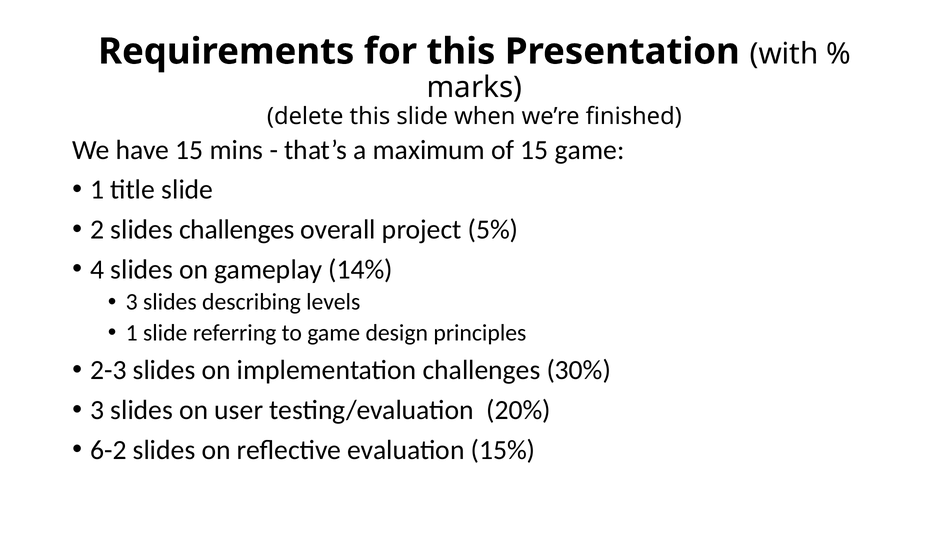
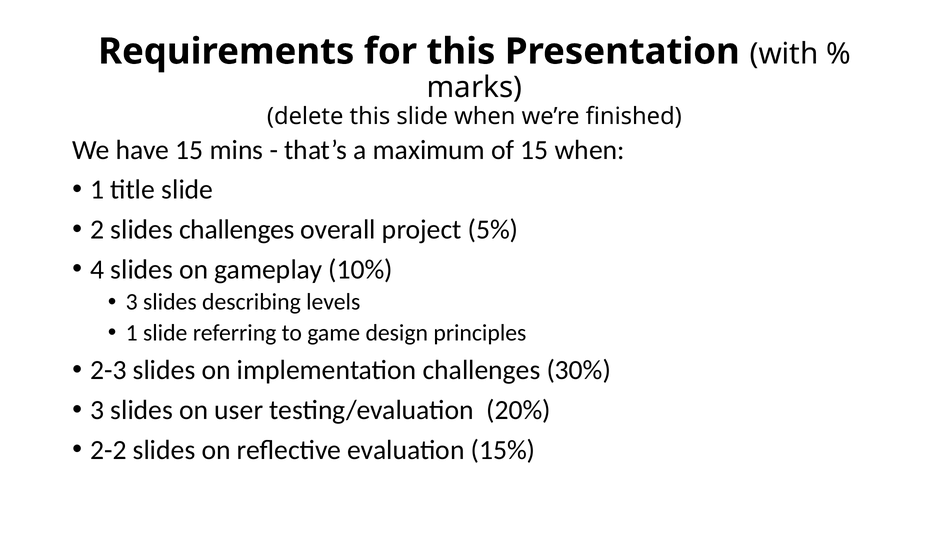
15 game: game -> when
14%: 14% -> 10%
6-2: 6-2 -> 2-2
